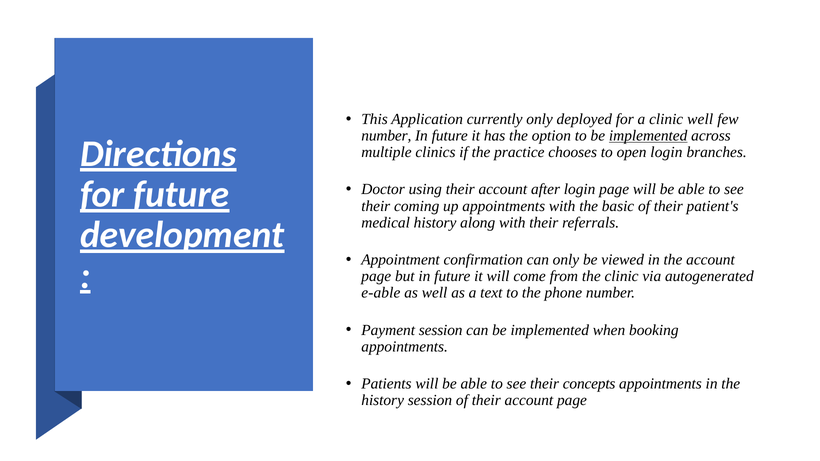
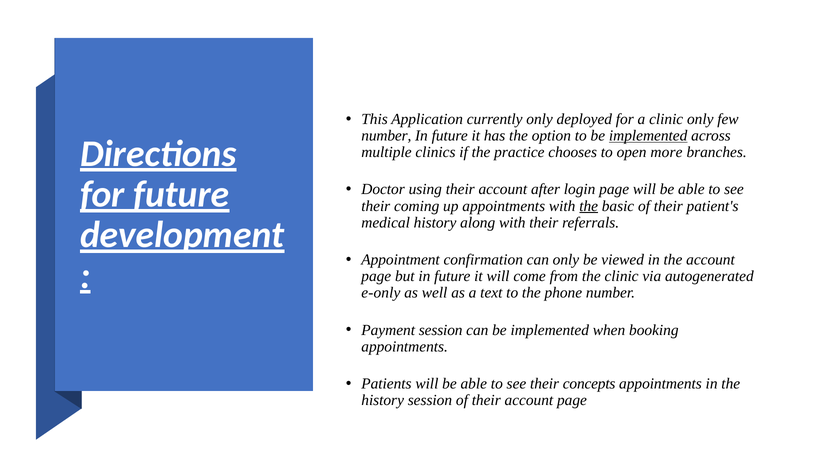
clinic well: well -> only
open login: login -> more
the at (589, 206) underline: none -> present
e-able: e-able -> e-only
